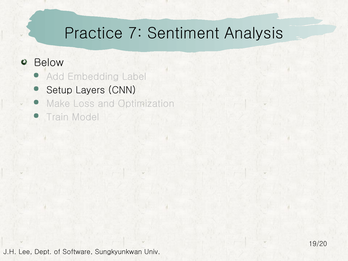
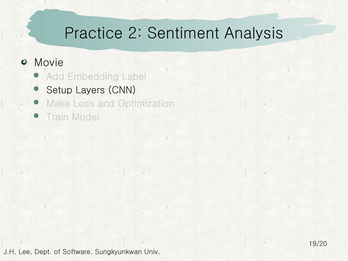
7: 7 -> 2
Below: Below -> Movie
